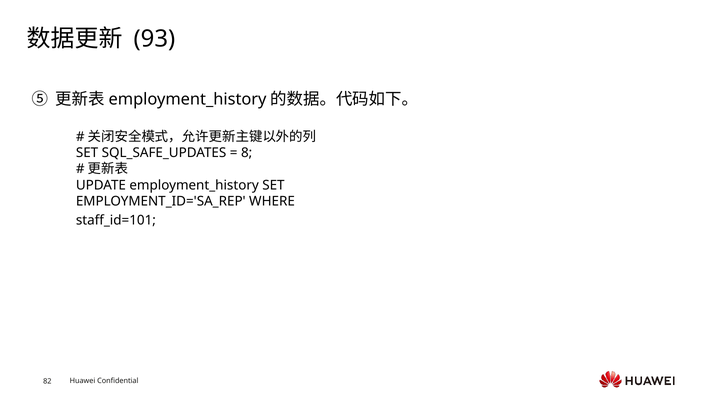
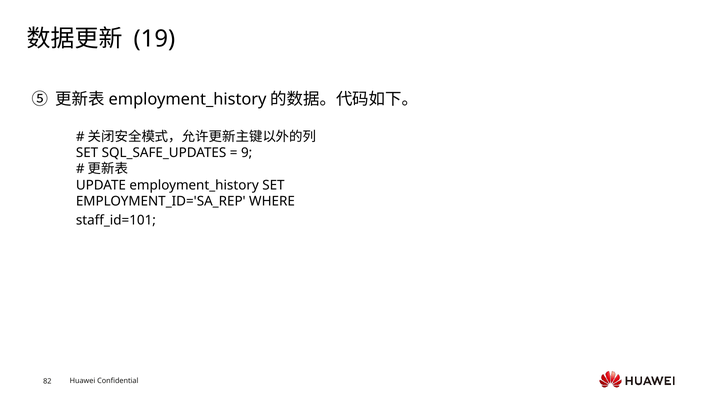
93: 93 -> 19
8: 8 -> 9
